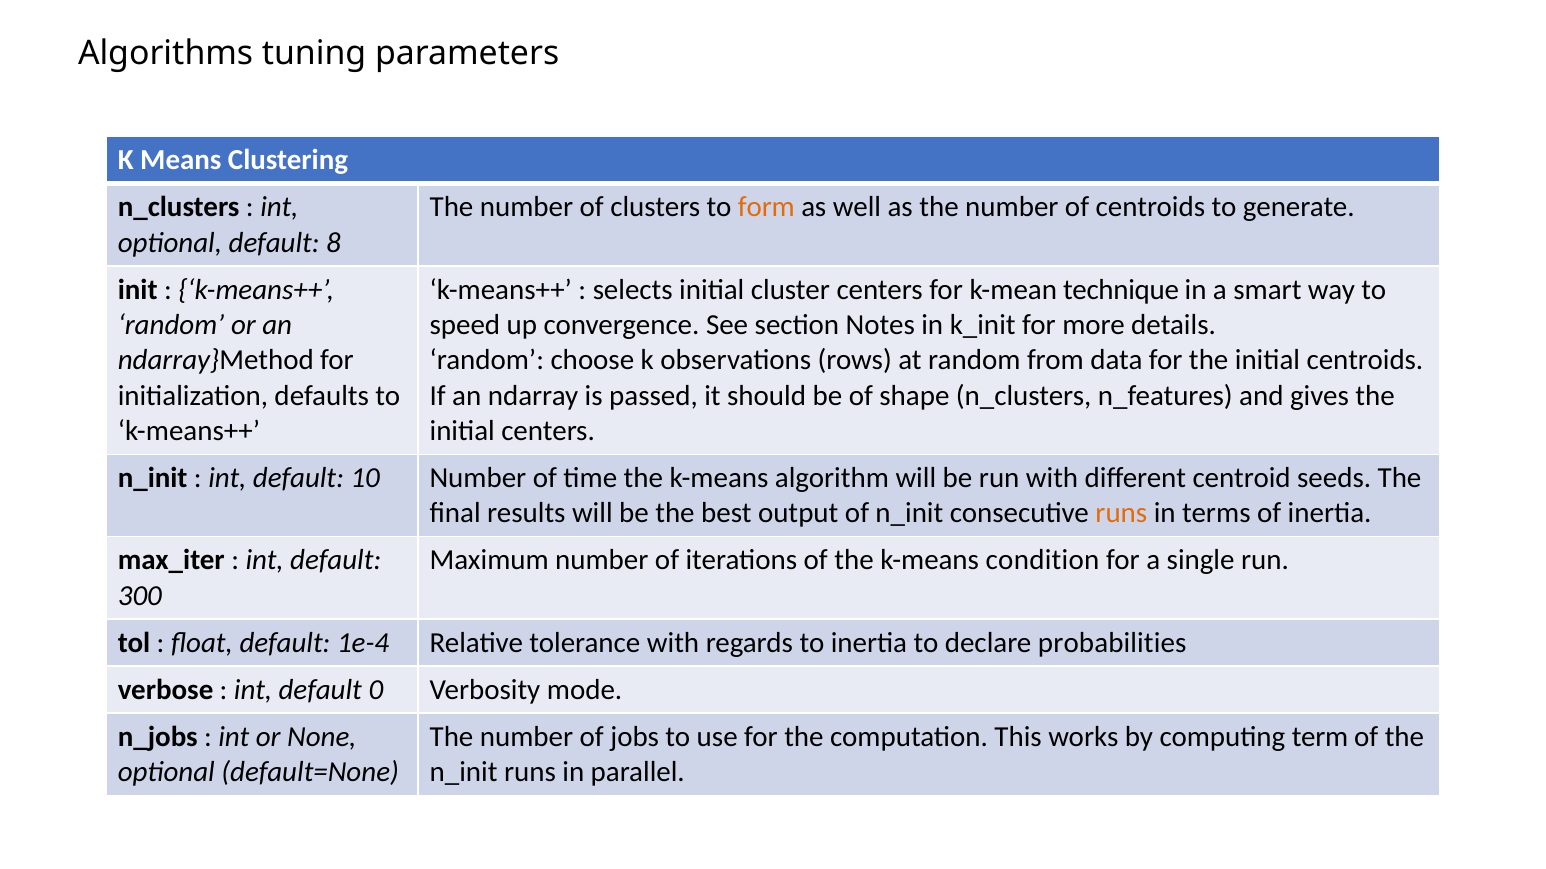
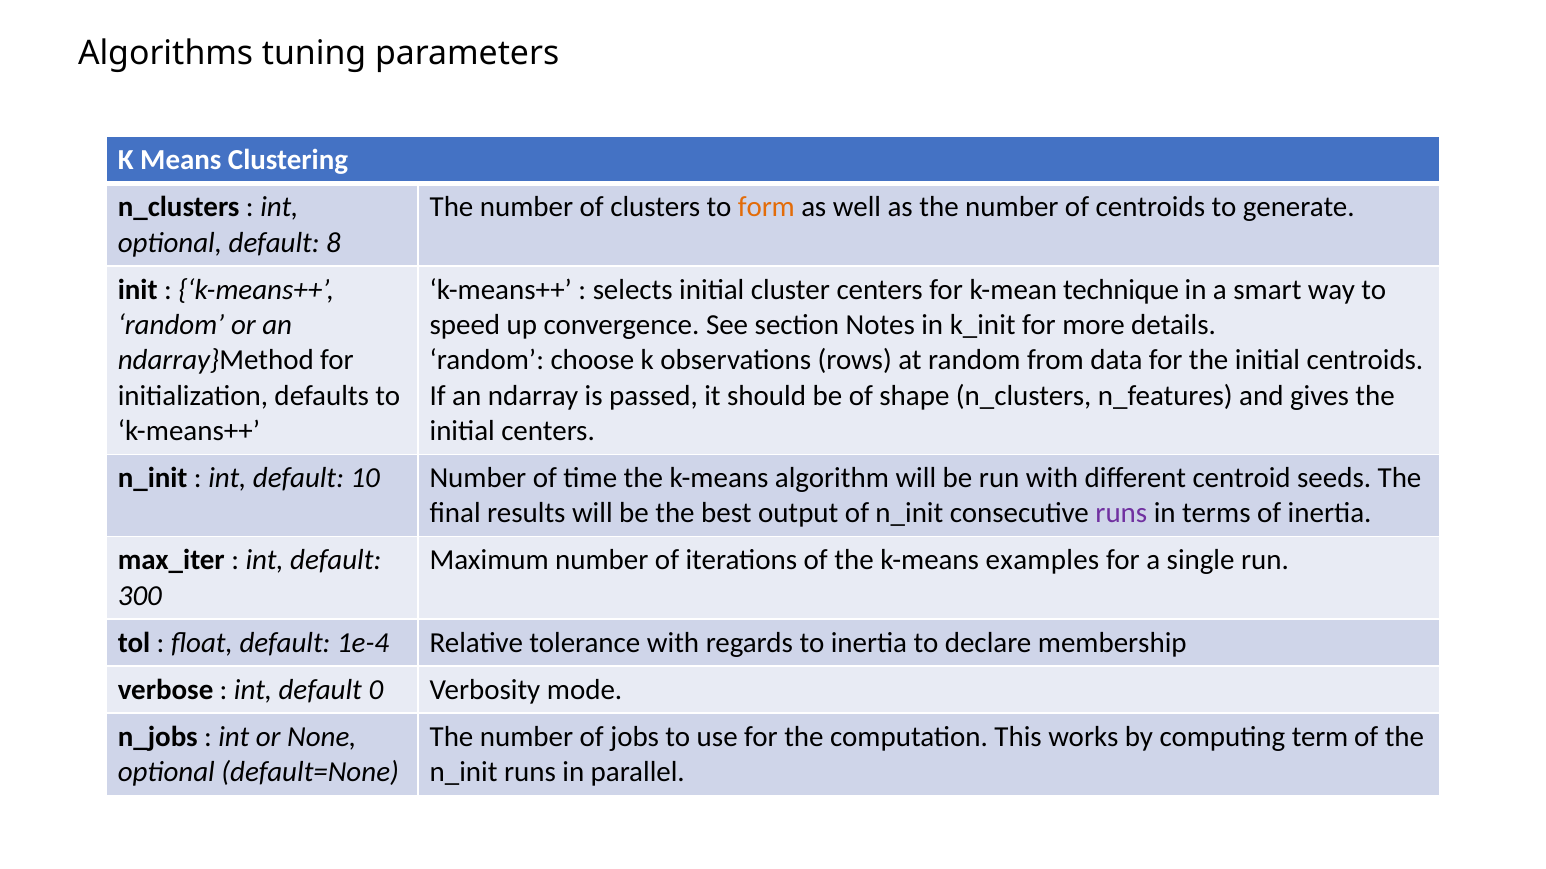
runs at (1121, 514) colour: orange -> purple
condition: condition -> examples
probabilities: probabilities -> membership
